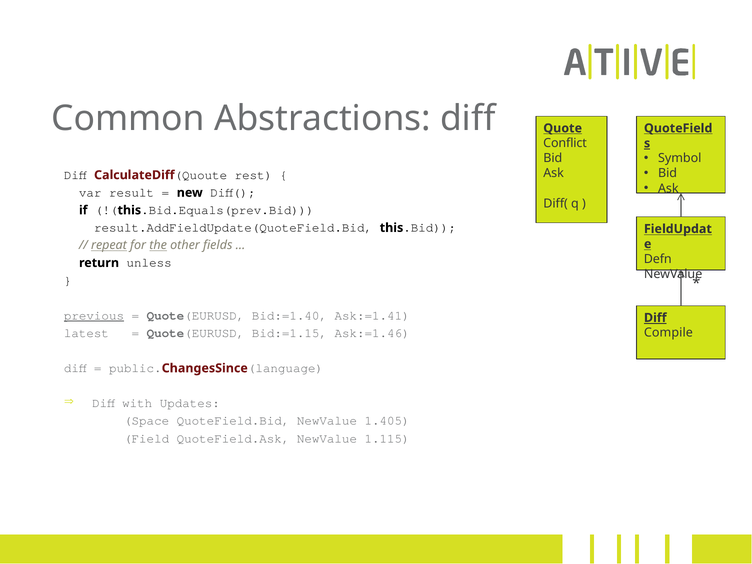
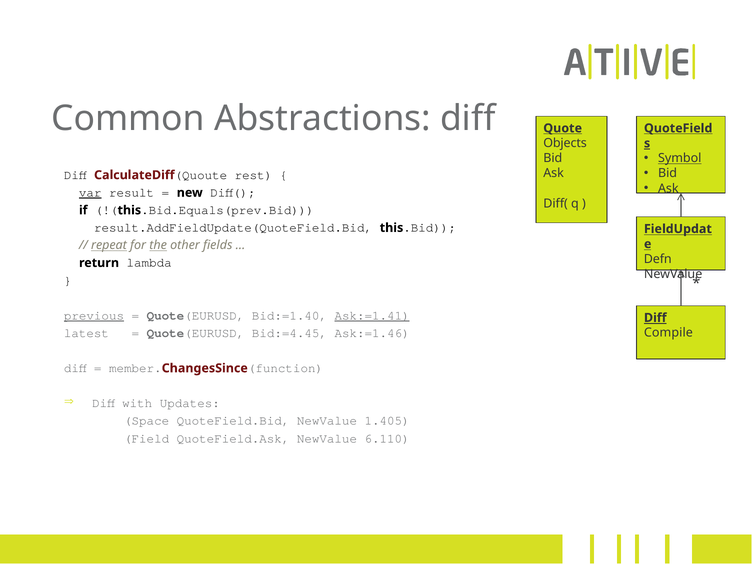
Conflict: Conflict -> Objects
Symbol underline: none -> present
var underline: none -> present
unless: unless -> lambda
Ask:=1.41 underline: none -> present
Bid:=1.15: Bid:=1.15 -> Bid:=4.45
public: public -> member
language: language -> function
1.115: 1.115 -> 6.110
